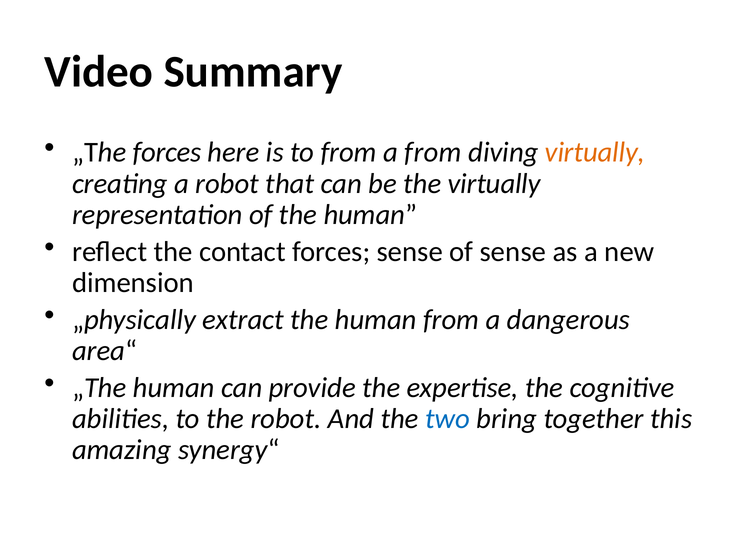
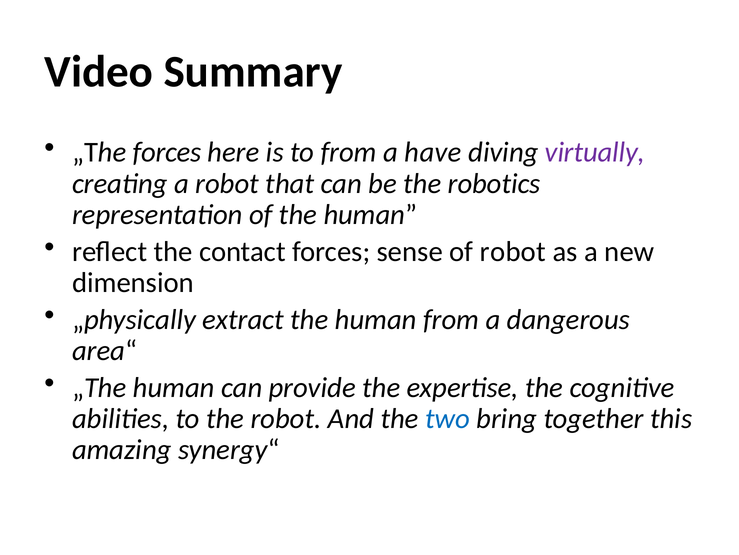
a from: from -> have
virtually at (595, 152) colour: orange -> purple
the virtually: virtually -> robotics
of sense: sense -> robot
